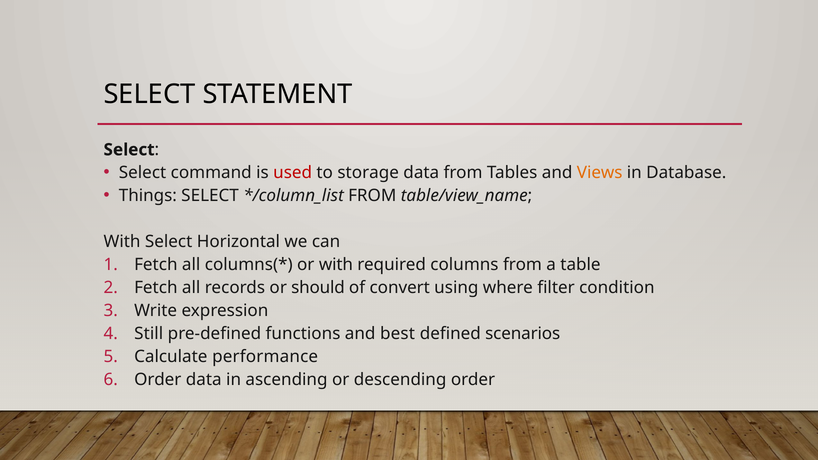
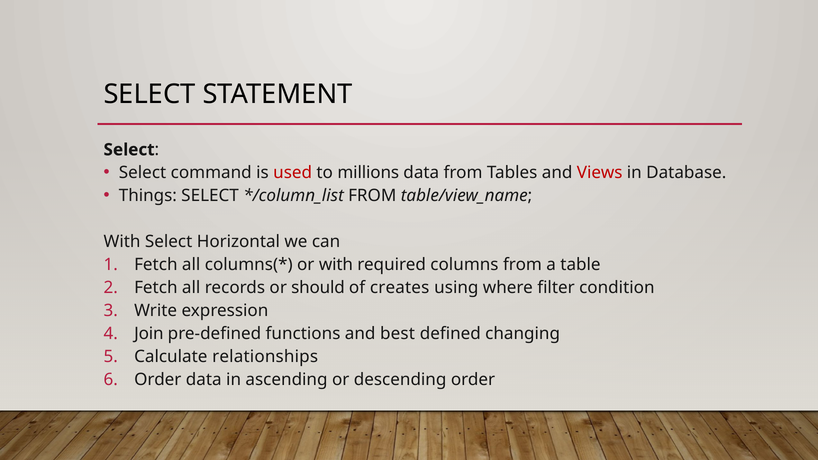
storage: storage -> millions
Views colour: orange -> red
convert: convert -> creates
Still: Still -> Join
scenarios: scenarios -> changing
performance: performance -> relationships
